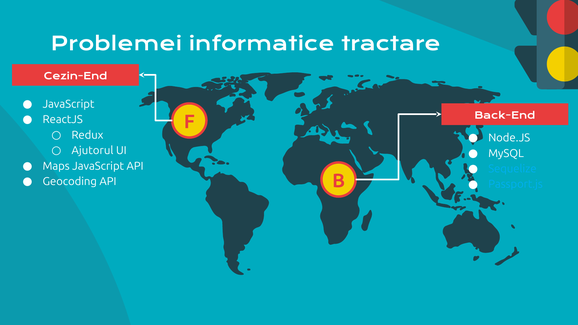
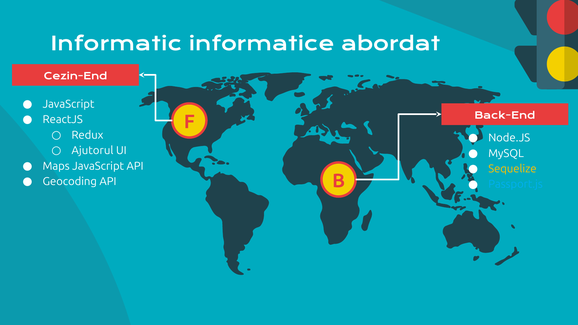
Problemei: Problemei -> Informatic
tractare: tractare -> abordat
Sequelize colour: light blue -> yellow
